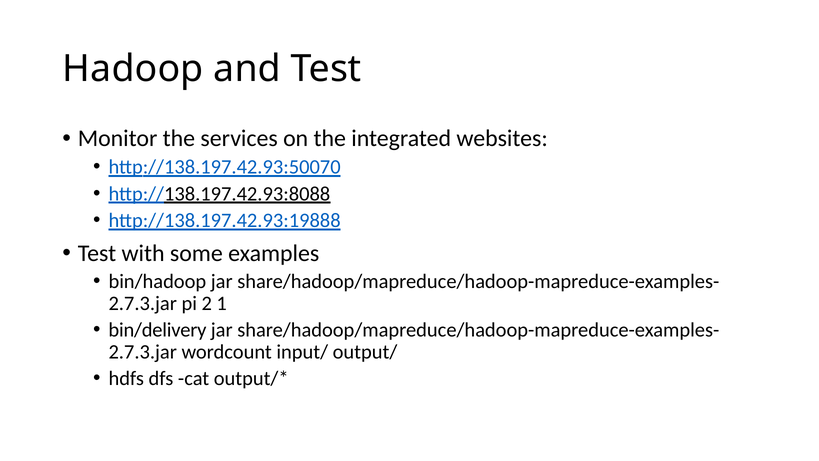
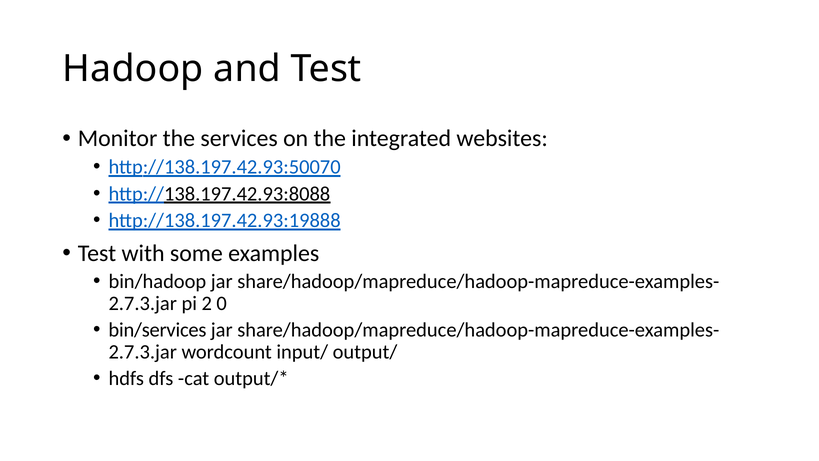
1: 1 -> 0
bin/delivery: bin/delivery -> bin/services
